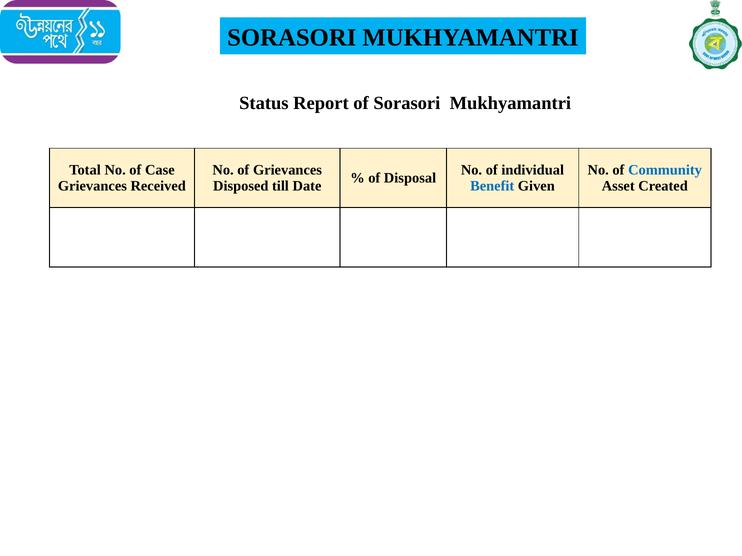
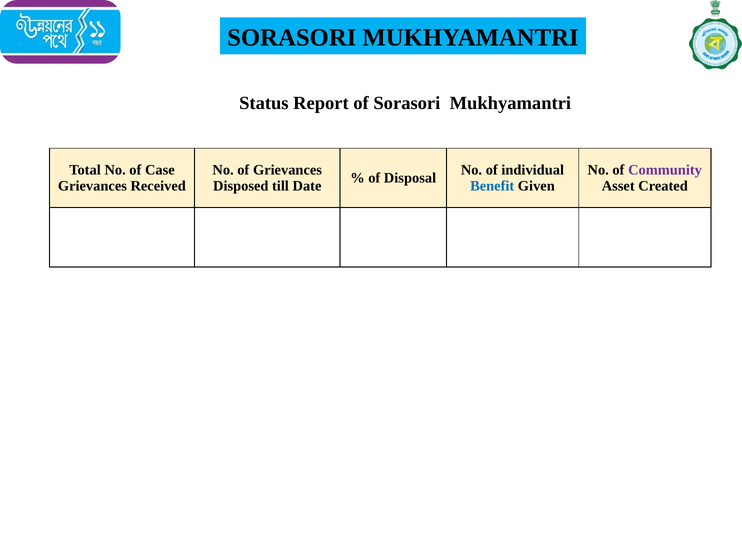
Community colour: blue -> purple
